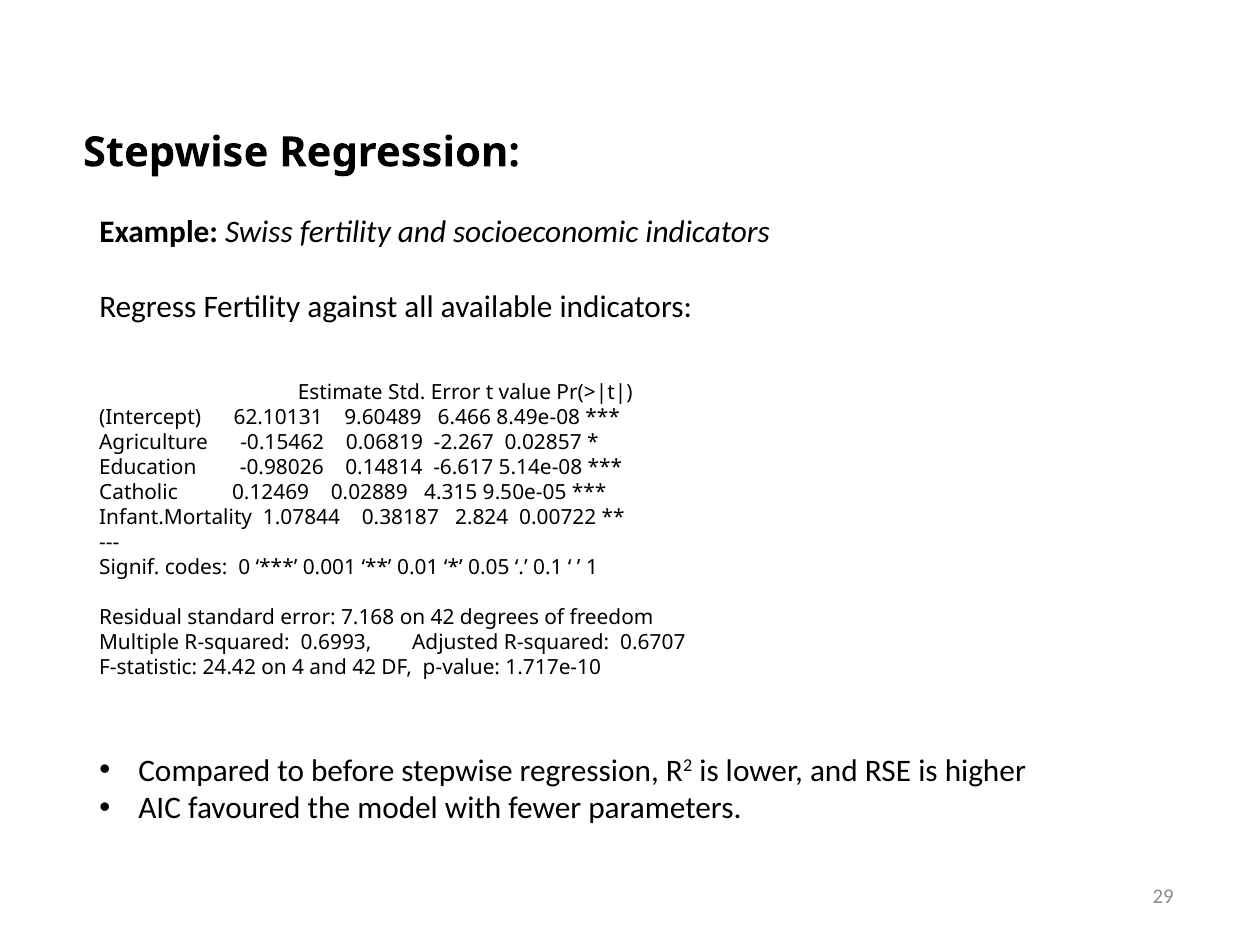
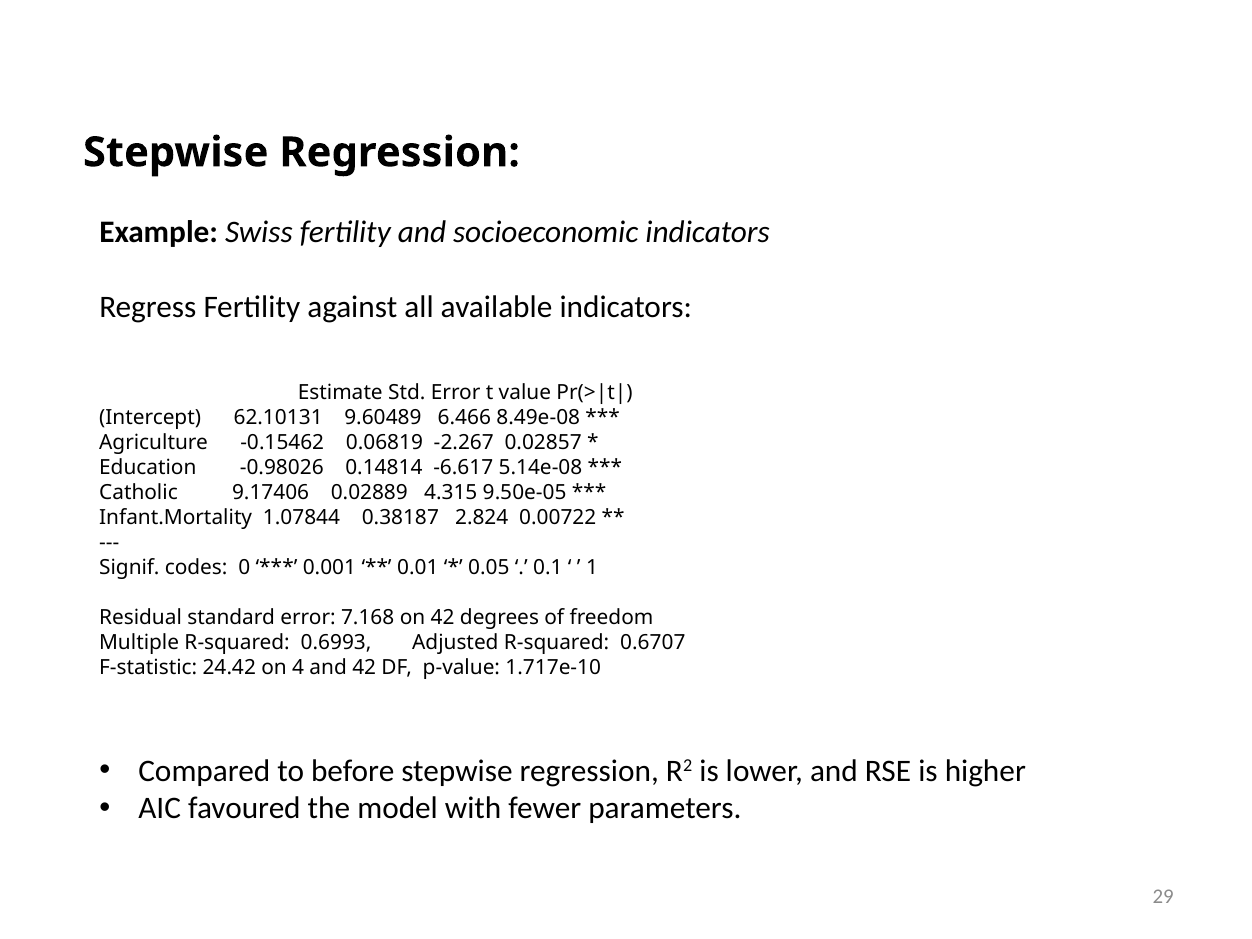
0.12469: 0.12469 -> 9.17406
